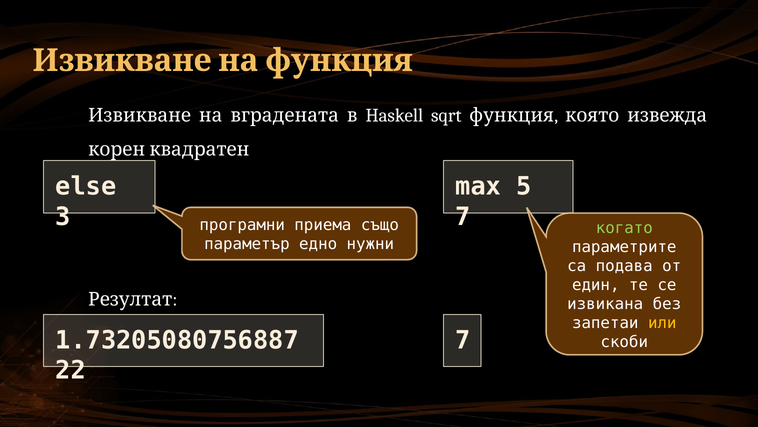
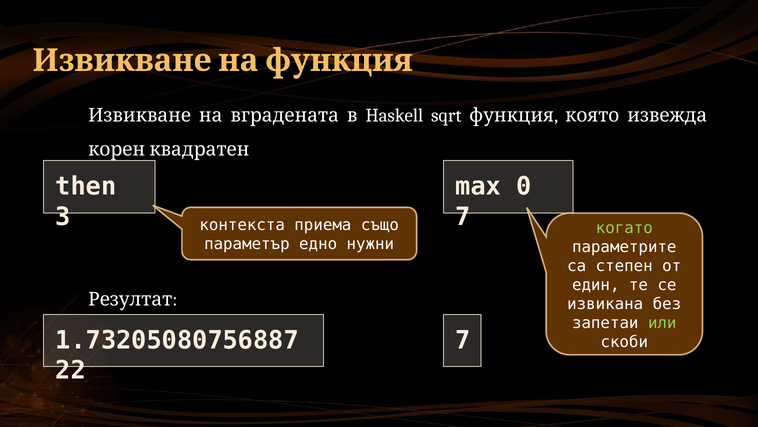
else: else -> then
5: 5 -> 0
програмни: програмни -> контекста
подава: подава -> степен
или colour: yellow -> light green
